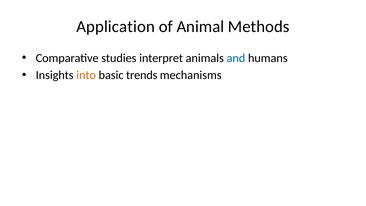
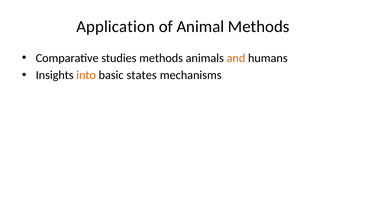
studies interpret: interpret -> methods
and colour: blue -> orange
trends: trends -> states
